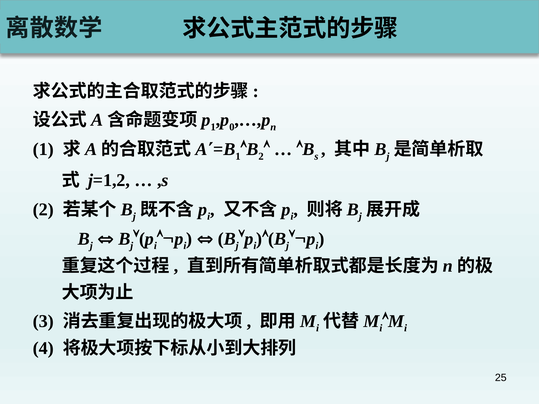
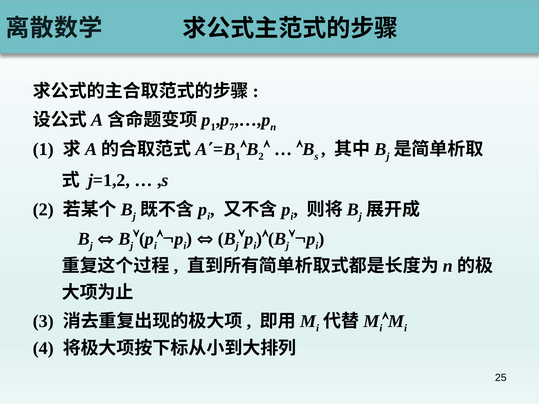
0: 0 -> 7
